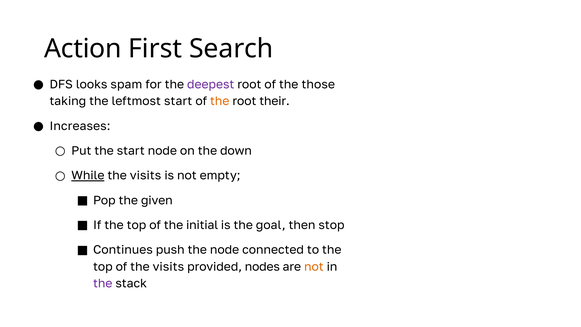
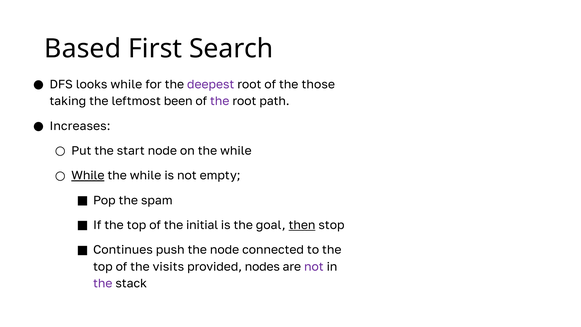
Action: Action -> Based
looks spam: spam -> while
leftmost start: start -> been
the at (220, 101) colour: orange -> purple
their: their -> path
on the down: down -> while
visits at (146, 176): visits -> while
given: given -> spam
then underline: none -> present
not at (314, 267) colour: orange -> purple
